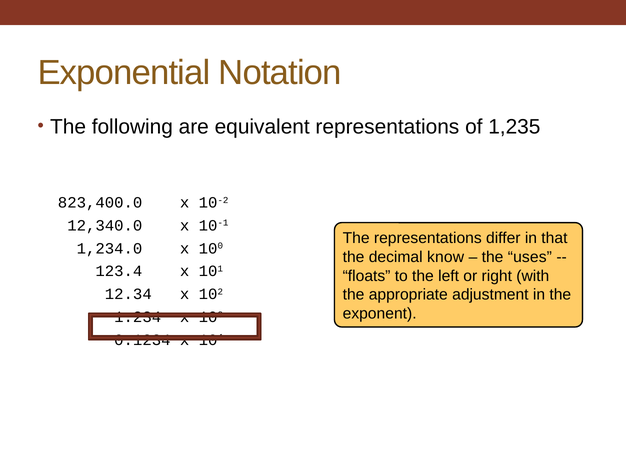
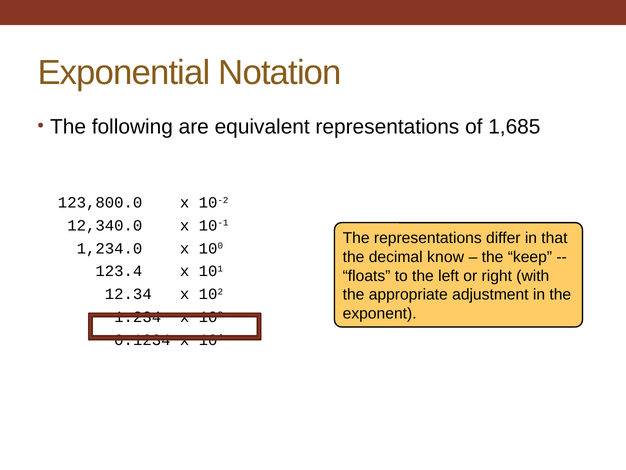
1,235: 1,235 -> 1,685
823,400.0: 823,400.0 -> 123,800.0
uses: uses -> keep
